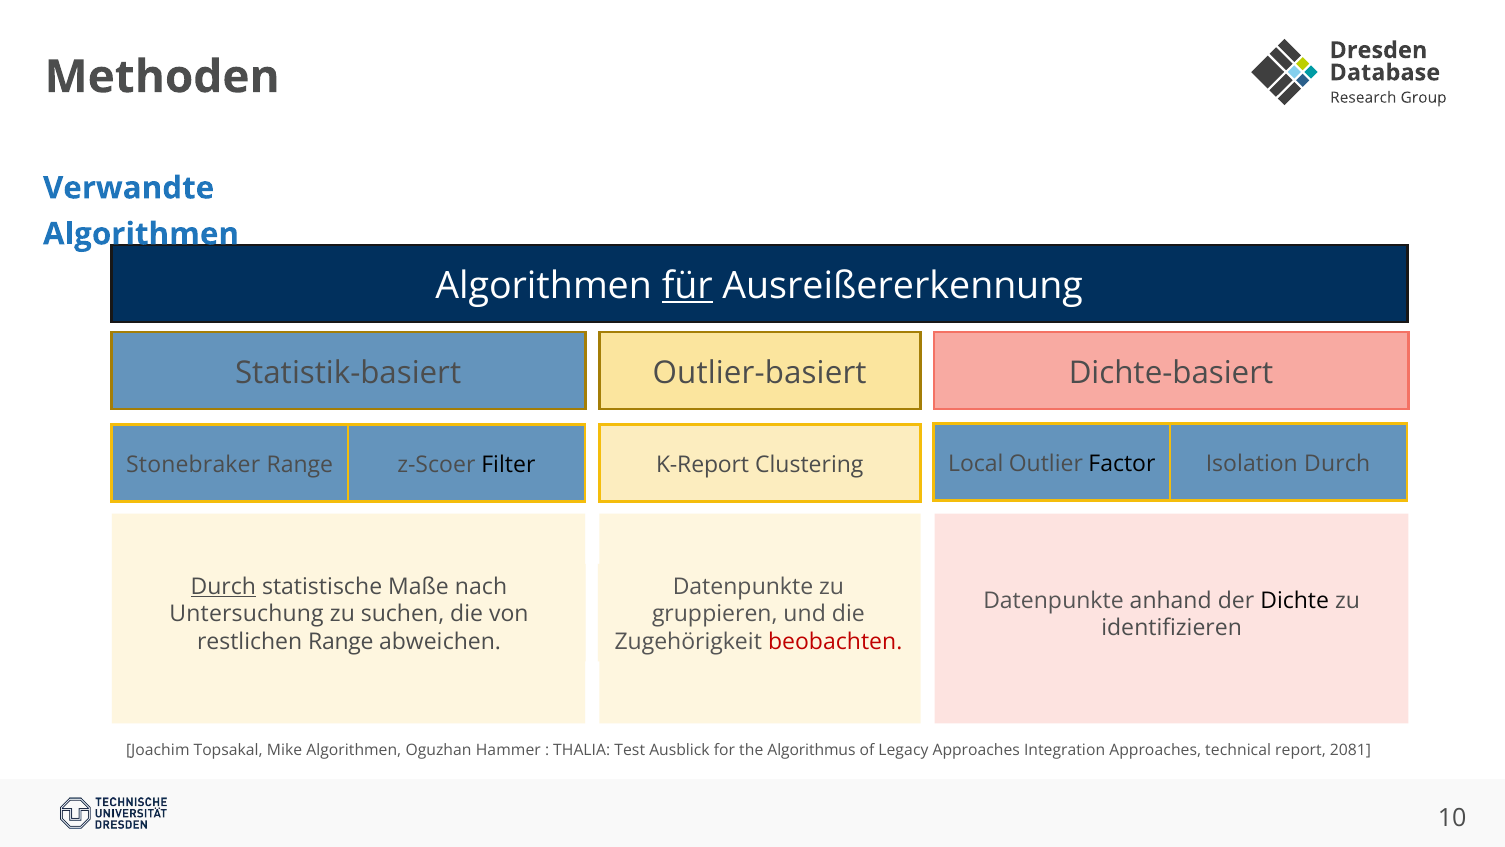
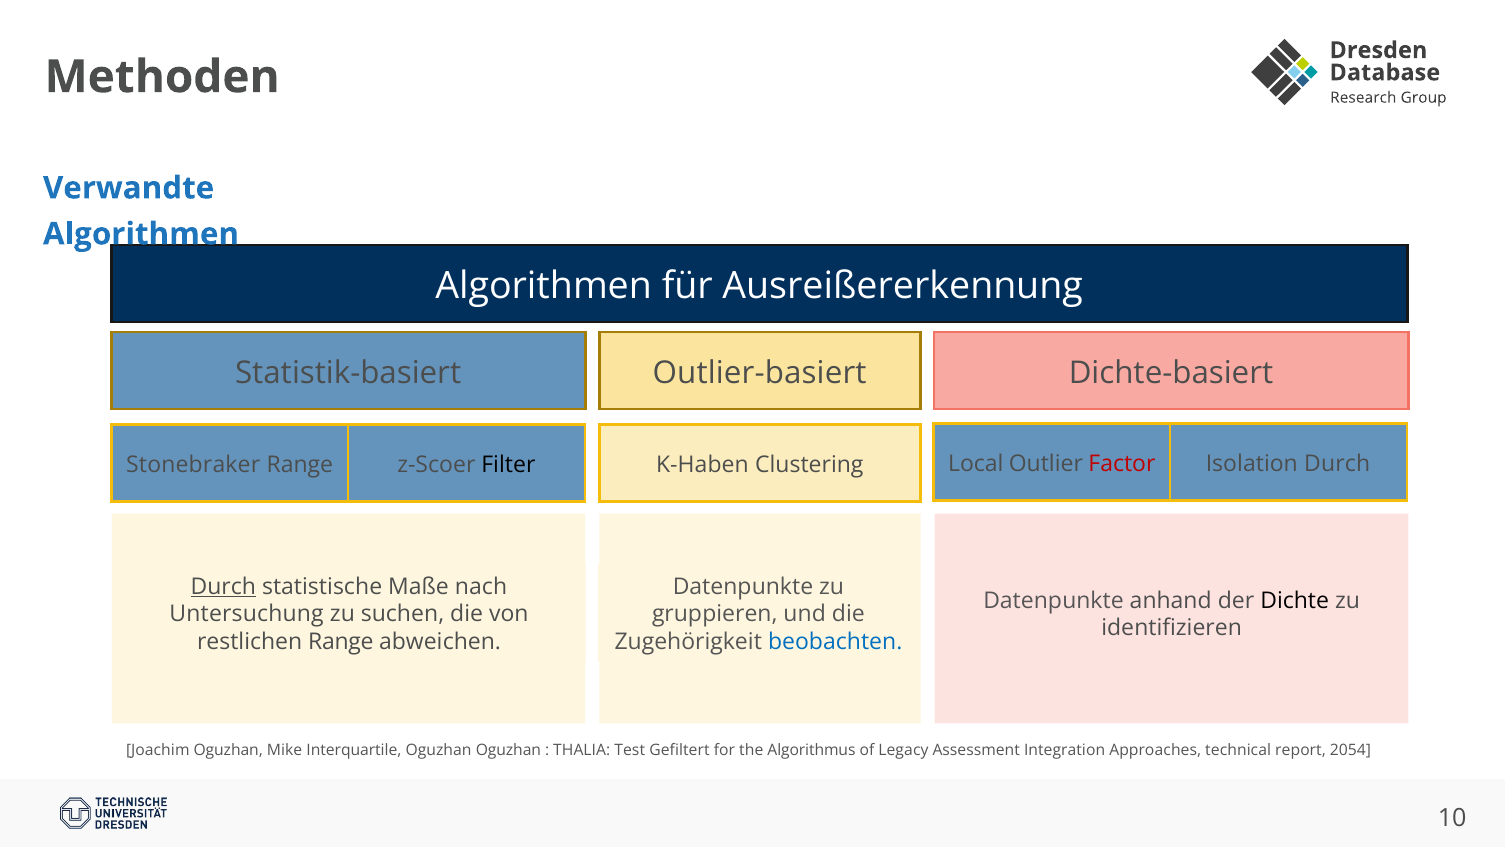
für underline: present -> none
K-Report: K-Report -> K-Haben
Factor colour: black -> red
beobachten colour: red -> blue
Joachim Topsakal: Topsakal -> Oguzhan
Mike Algorithmen: Algorithmen -> Interquartile
Oguzhan Hammer: Hammer -> Oguzhan
Ausblick: Ausblick -> Gefiltert
Legacy Approaches: Approaches -> Assessment
2081: 2081 -> 2054
